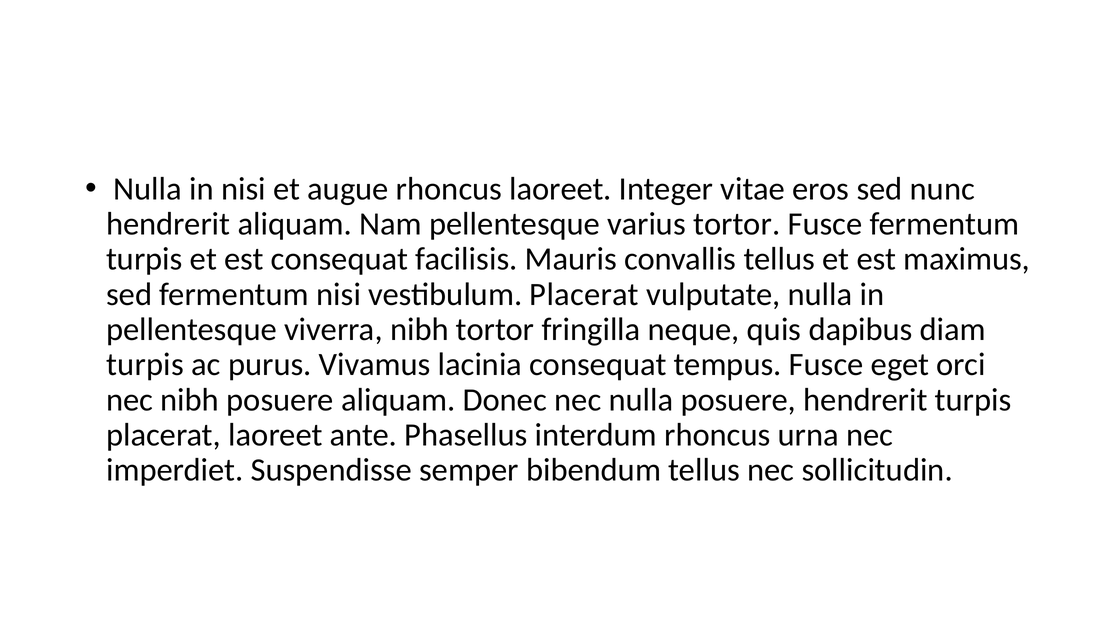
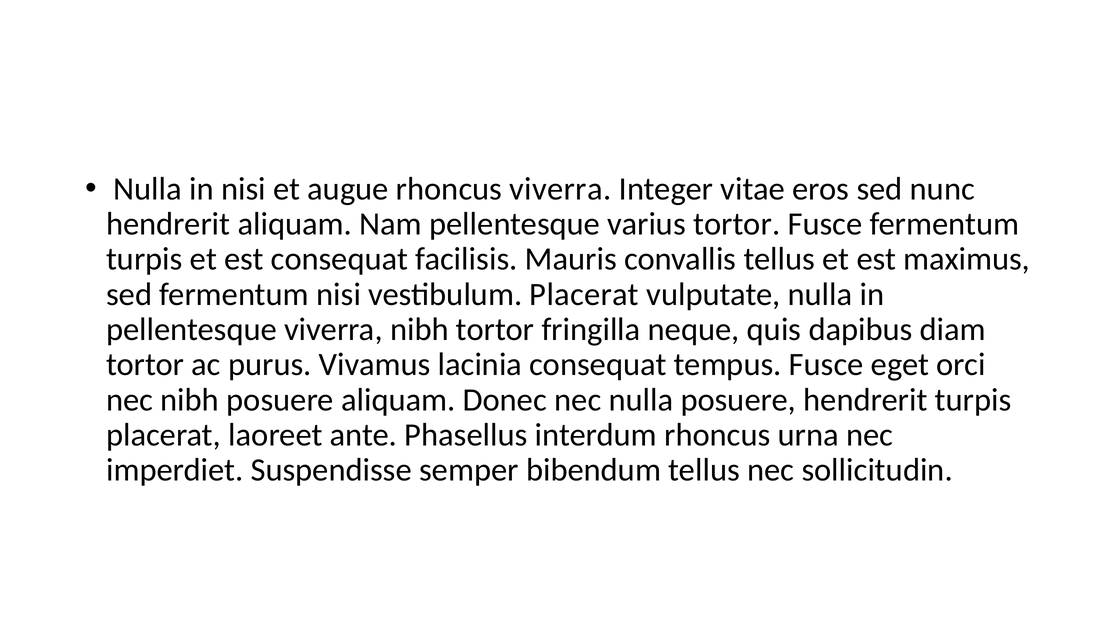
rhoncus laoreet: laoreet -> viverra
turpis at (145, 365): turpis -> tortor
